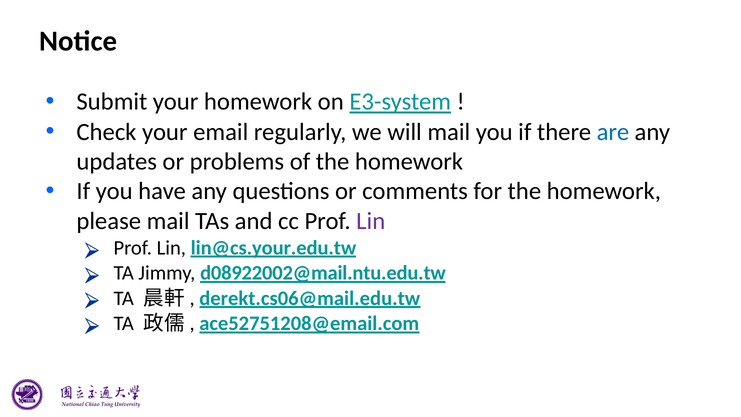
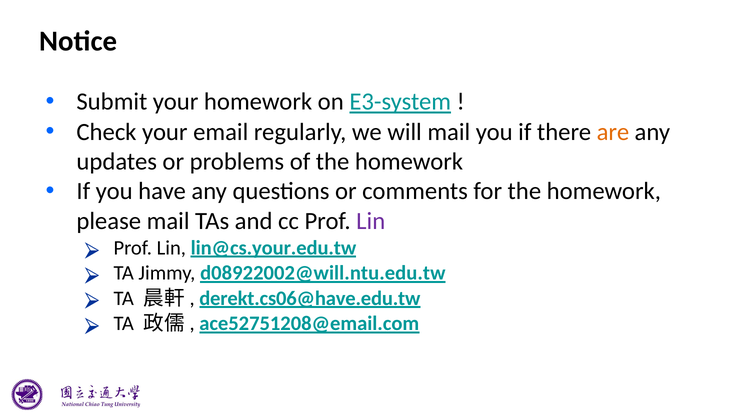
are colour: blue -> orange
d08922002@mail.ntu.edu.tw: d08922002@mail.ntu.edu.tw -> d08922002@will.ntu.edu.tw
derekt.cs06@mail.edu.tw: derekt.cs06@mail.edu.tw -> derekt.cs06@have.edu.tw
